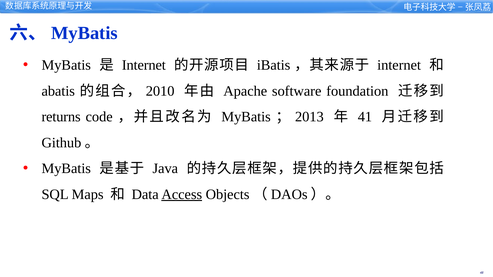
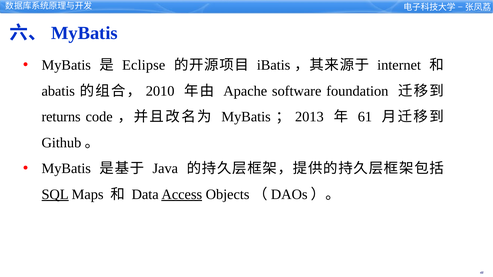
Internet at (144, 65): Internet -> Eclipse
41: 41 -> 61
SQL underline: none -> present
